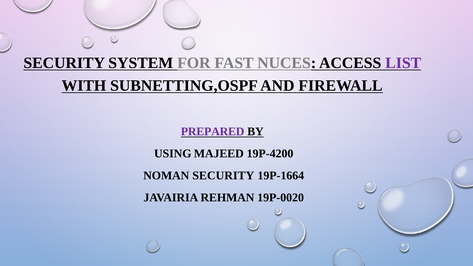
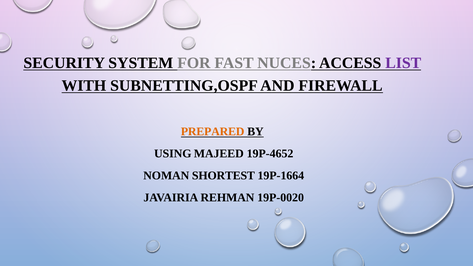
PREPARED colour: purple -> orange
19P-4200: 19P-4200 -> 19P-4652
NOMAN SECURITY: SECURITY -> SHORTEST
